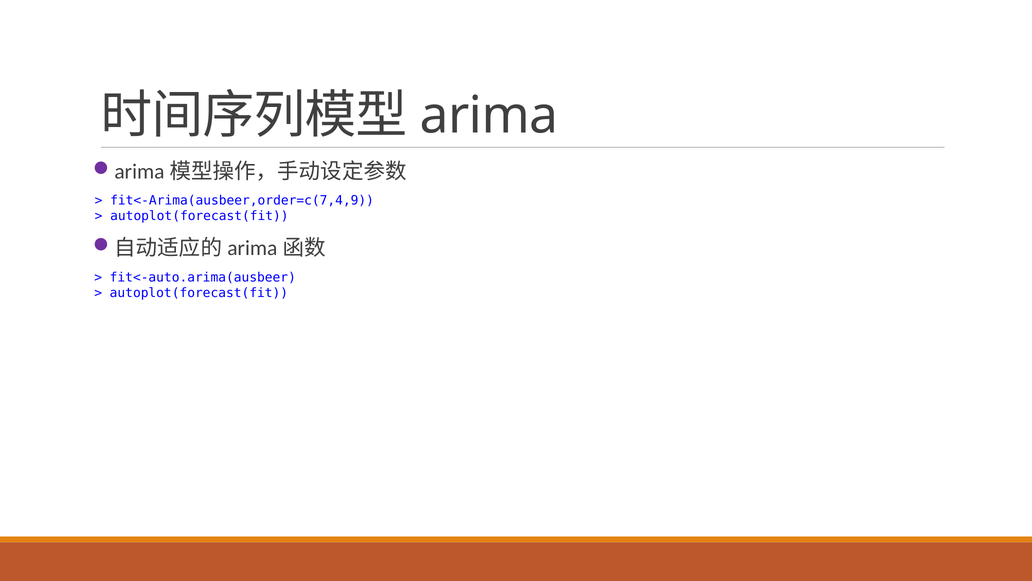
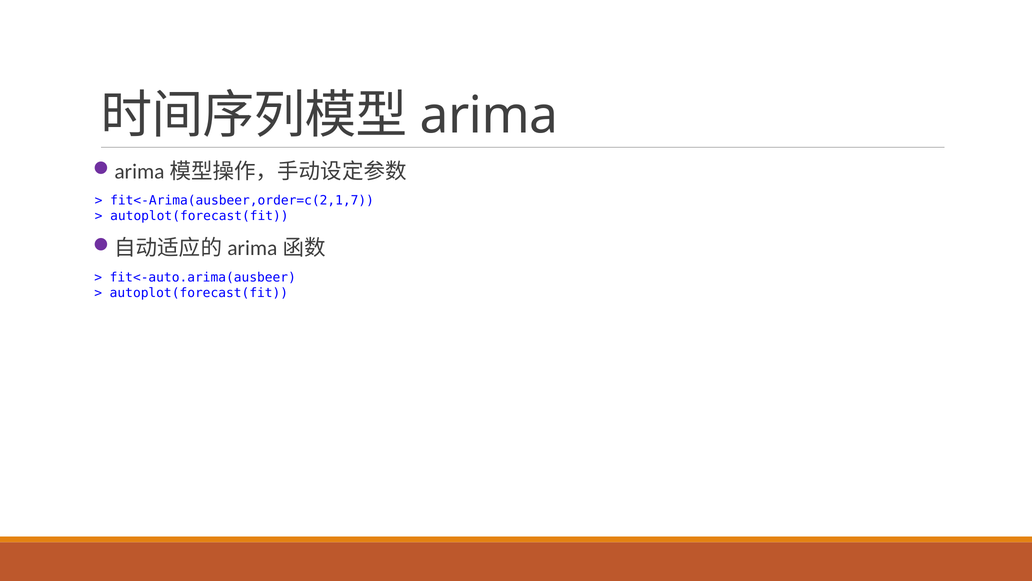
fit<-Arima(ausbeer,order=c(7,4,9: fit<-Arima(ausbeer,order=c(7,4,9 -> fit<-Arima(ausbeer,order=c(2,1,7
